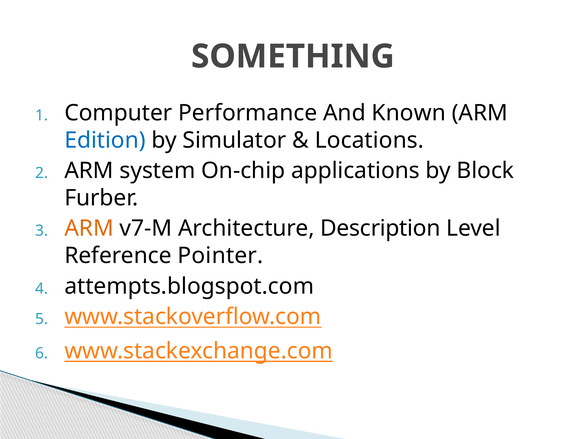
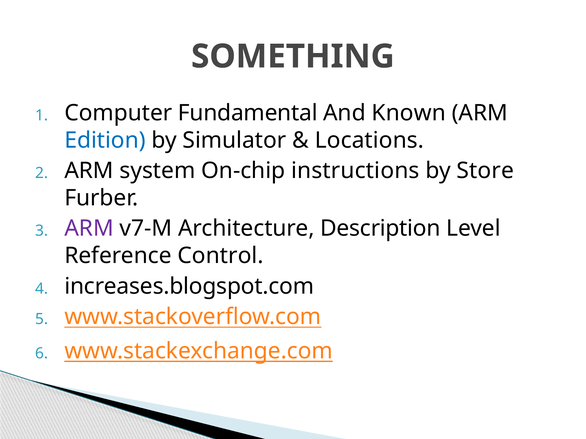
Performance: Performance -> Fundamental
applications: applications -> instructions
Block: Block -> Store
ARM at (89, 229) colour: orange -> purple
Pointer: Pointer -> Control
attempts.blogspot.com: attempts.blogspot.com -> increases.blogspot.com
